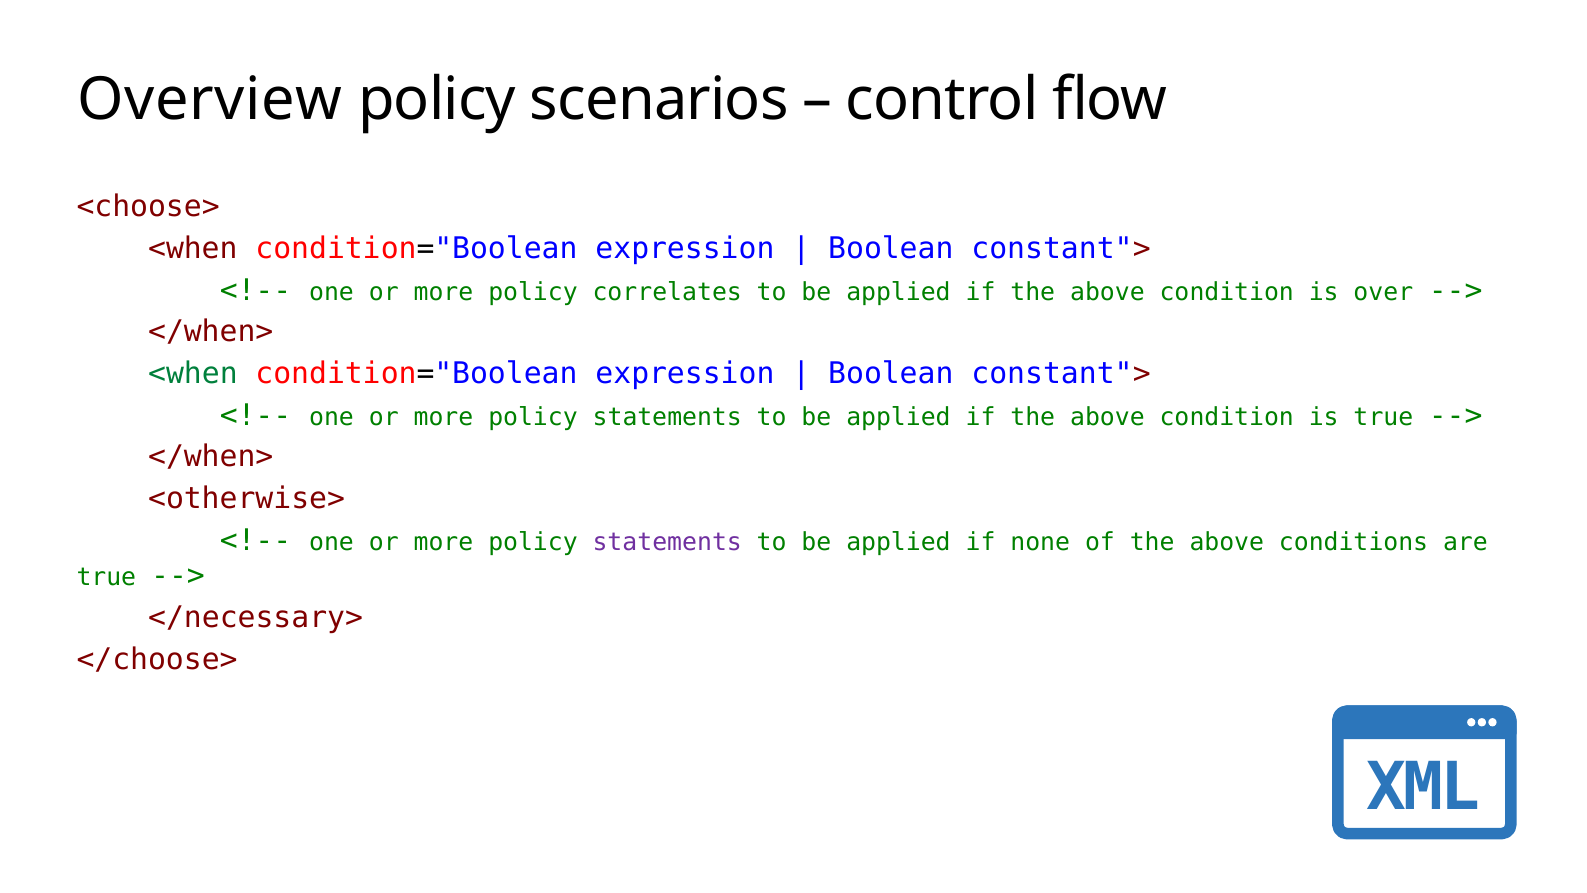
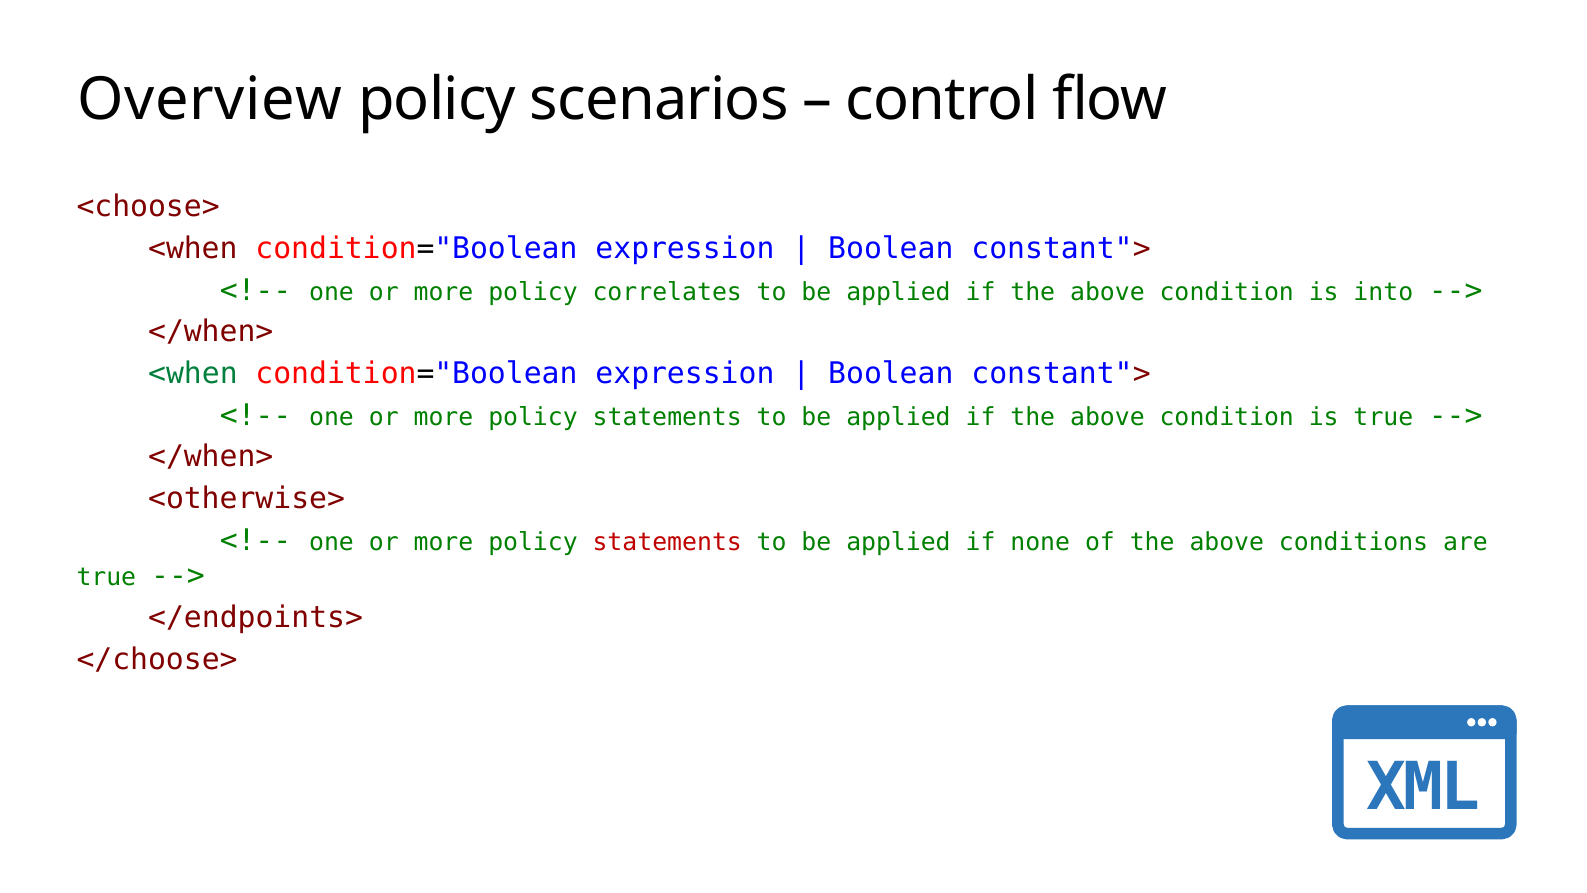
over: over -> into
statements at (667, 542) colour: purple -> red
</necessary>: </necessary> -> </endpoints>
